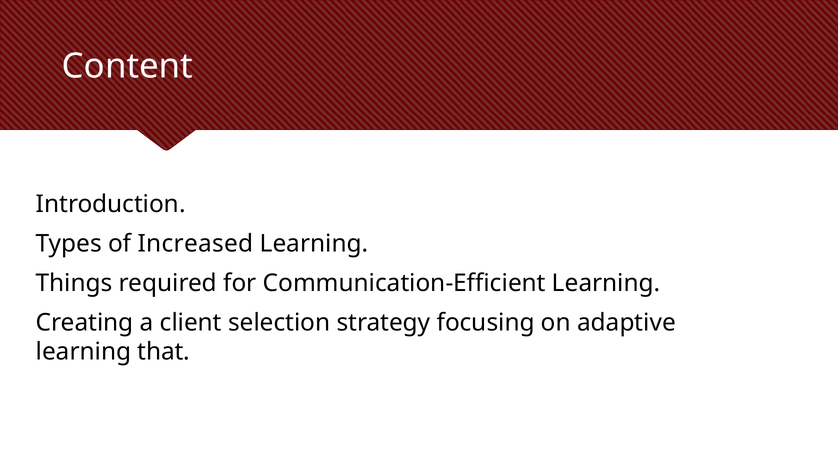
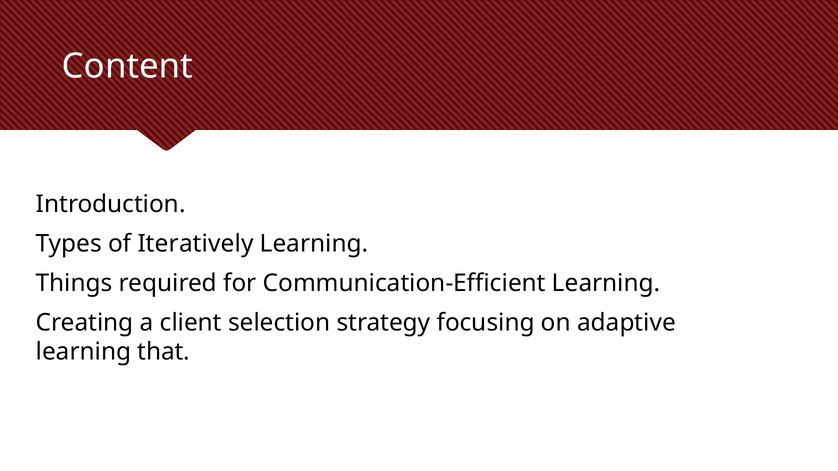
Increased: Increased -> Iteratively
